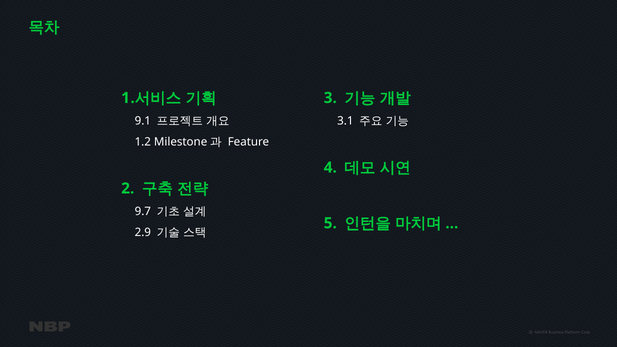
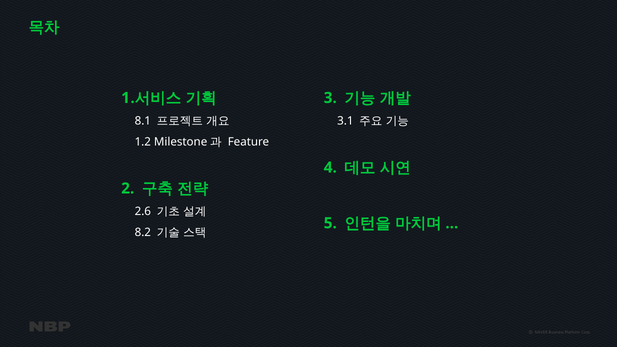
9.1: 9.1 -> 8.1
9.7: 9.7 -> 2.6
2.9: 2.9 -> 8.2
